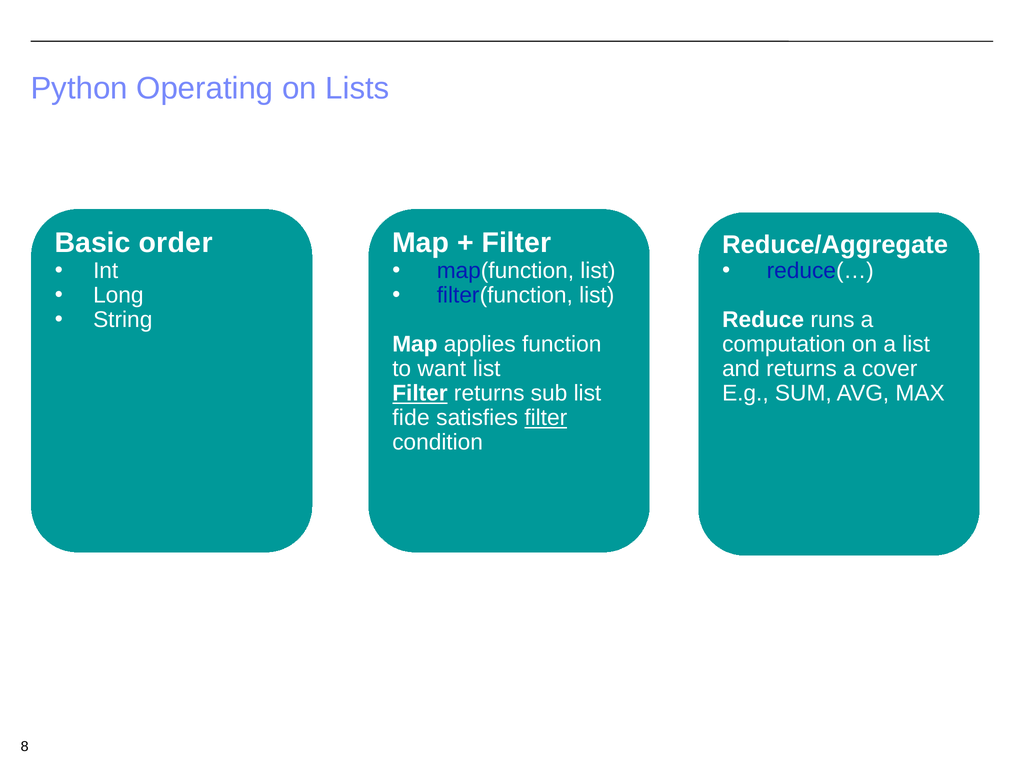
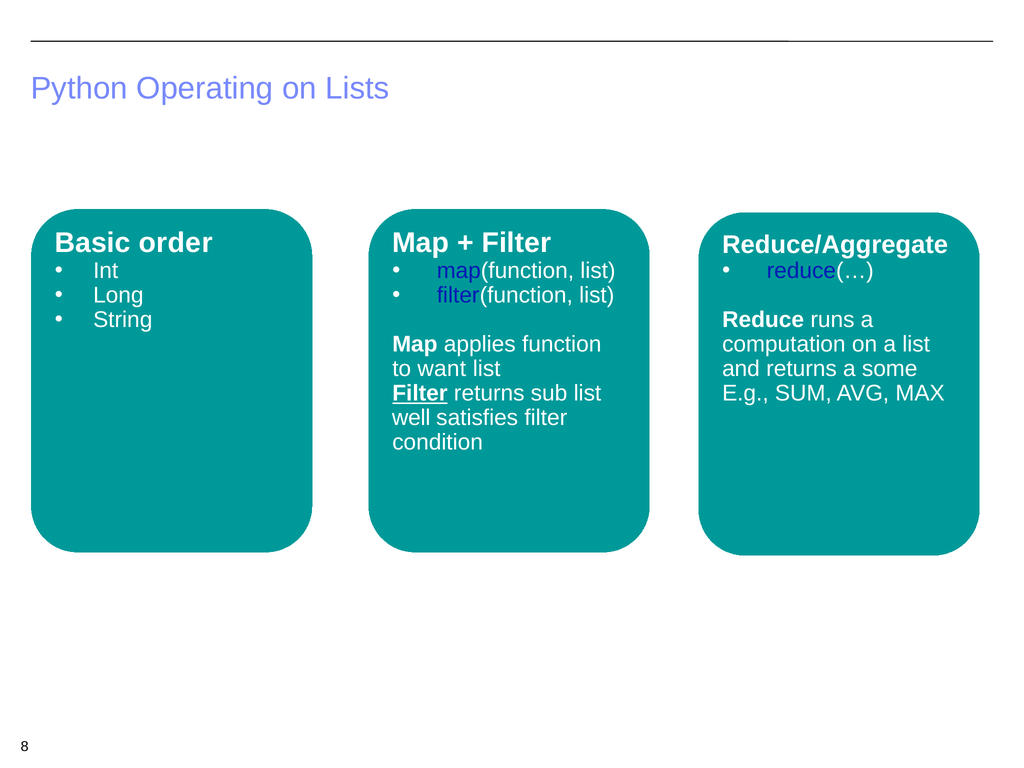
cover: cover -> some
fide: fide -> well
filter at (546, 418) underline: present -> none
